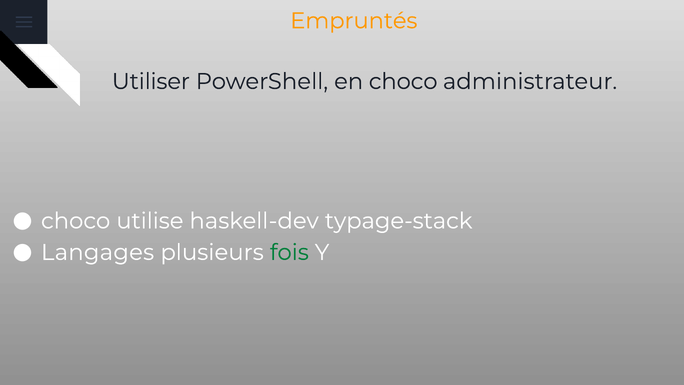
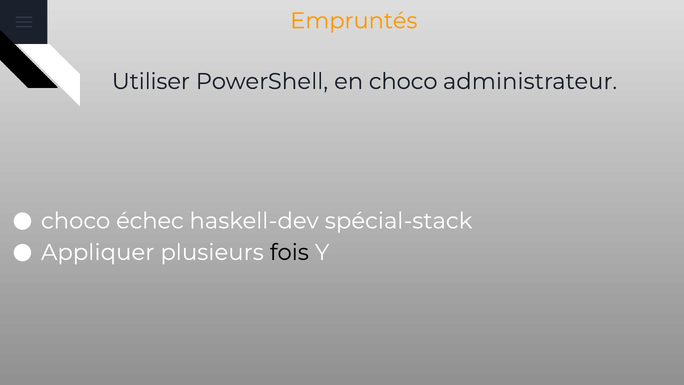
utilise: utilise -> échec
typage-stack: typage-stack -> spécial-stack
Langages: Langages -> Appliquer
fois colour: green -> black
